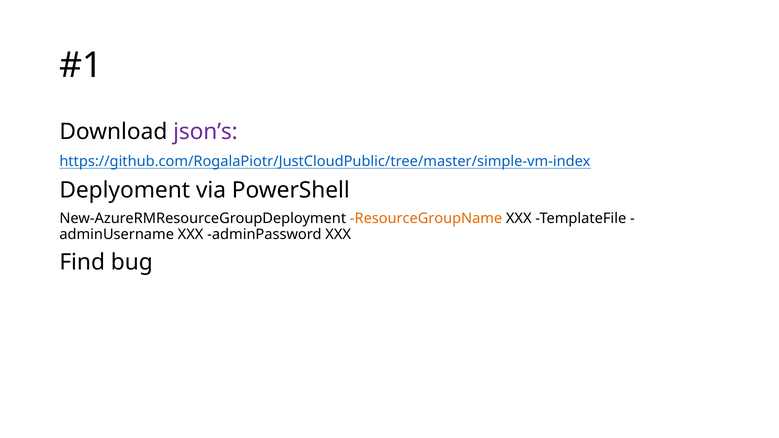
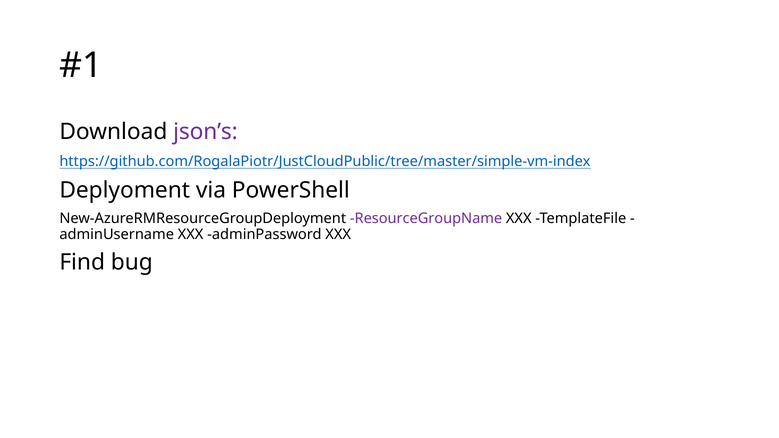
ResourceGroupName colour: orange -> purple
